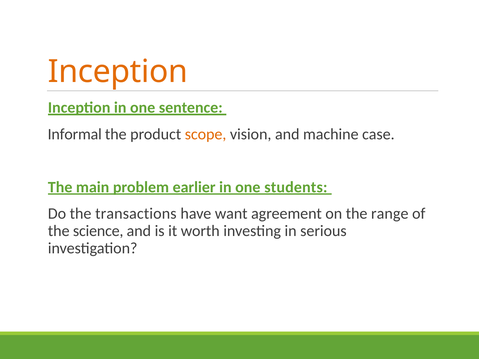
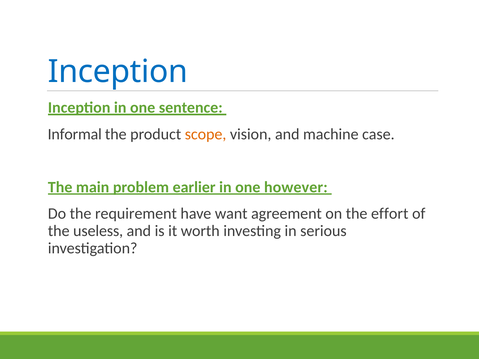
Inception at (118, 72) colour: orange -> blue
students: students -> however
transactions: transactions -> requirement
range: range -> effort
science: science -> useless
